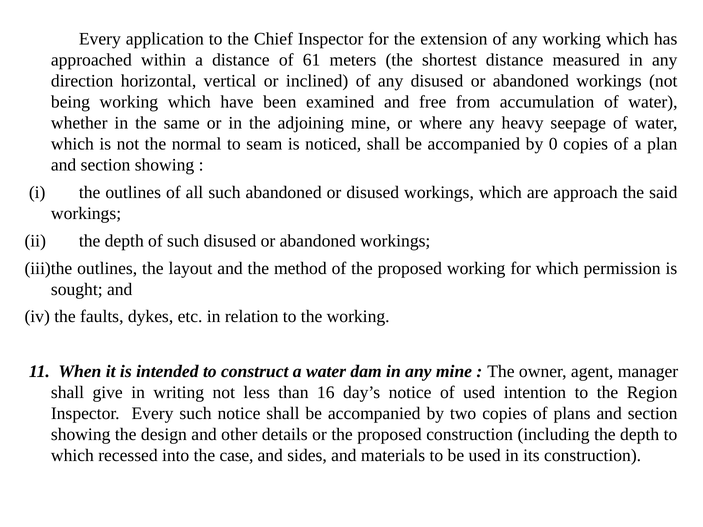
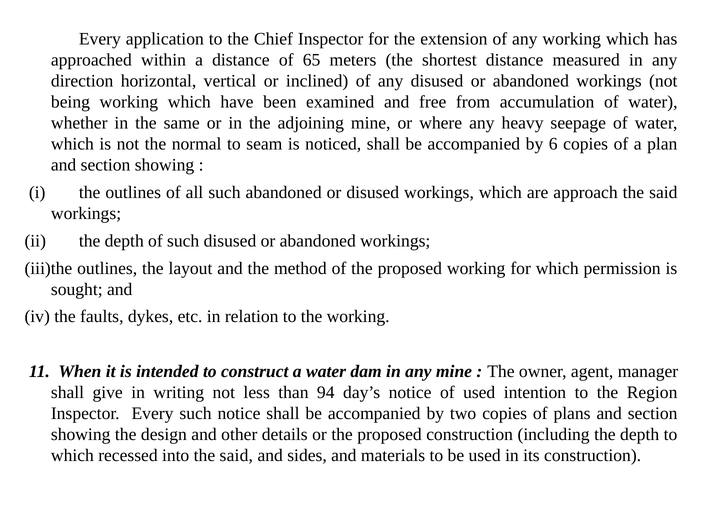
61: 61 -> 65
0: 0 -> 6
16: 16 -> 94
into the case: case -> said
